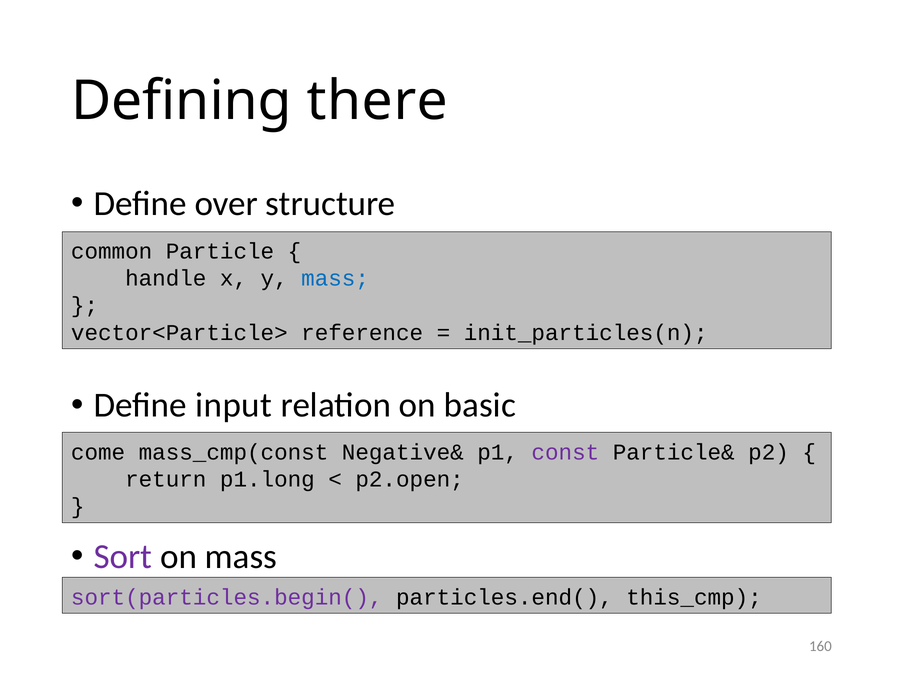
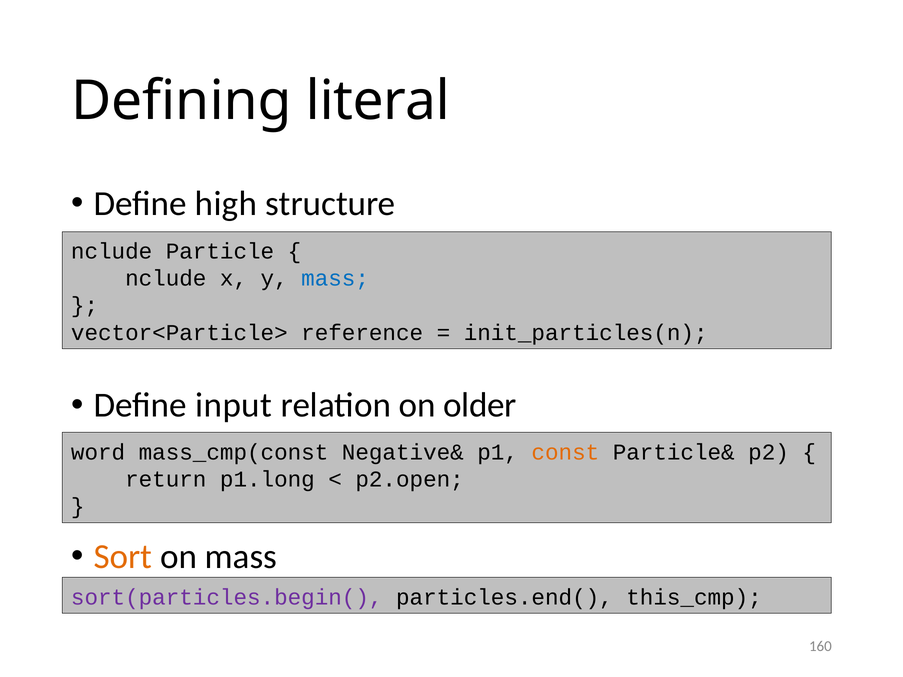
there: there -> literal
over: over -> high
common at (112, 251): common -> nclude
handle at (166, 279): handle -> nclude
basic: basic -> older
come: come -> word
const colour: purple -> orange
Sort colour: purple -> orange
